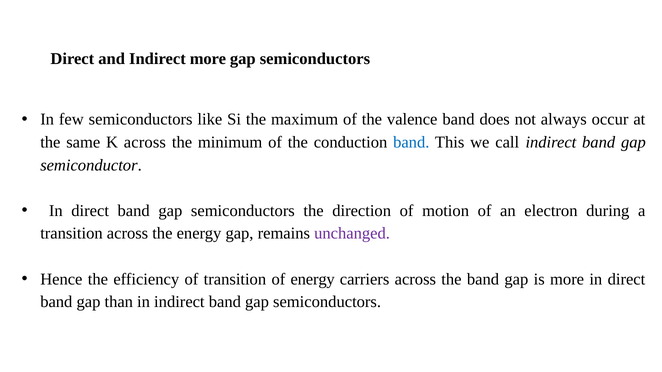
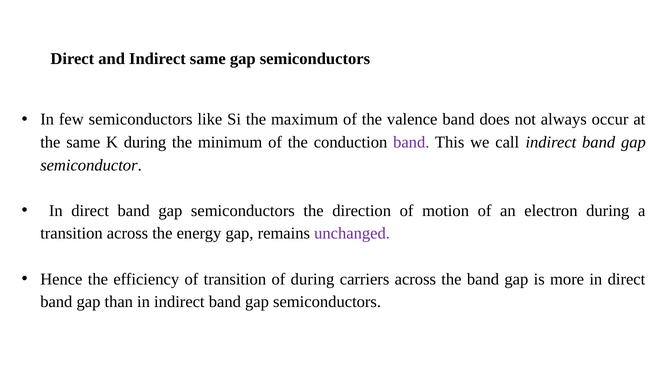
Indirect more: more -> same
K across: across -> during
band at (411, 142) colour: blue -> purple
of energy: energy -> during
